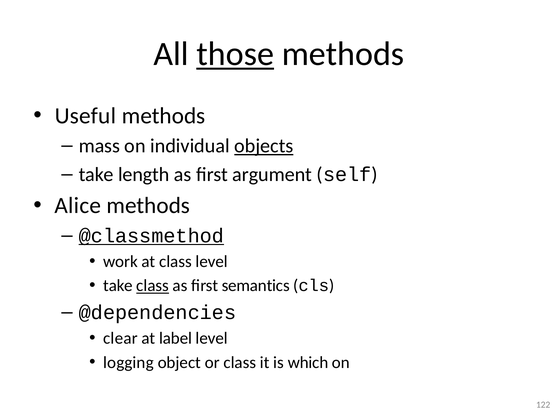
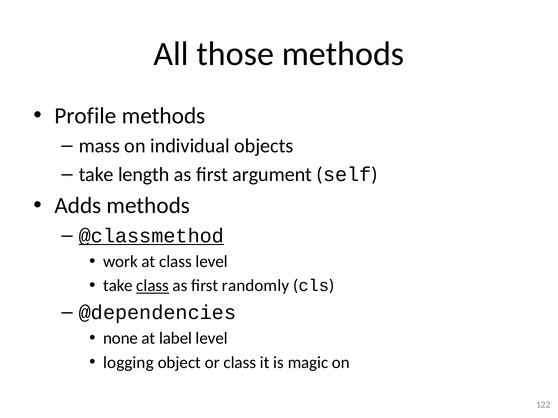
those underline: present -> none
Useful: Useful -> Profile
objects underline: present -> none
Alice: Alice -> Adds
semantics: semantics -> randomly
clear: clear -> none
which: which -> magic
